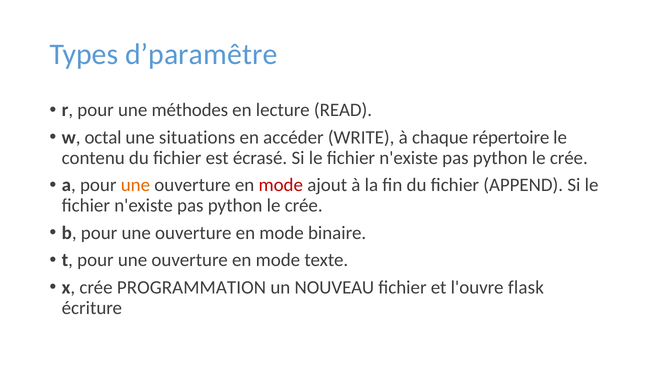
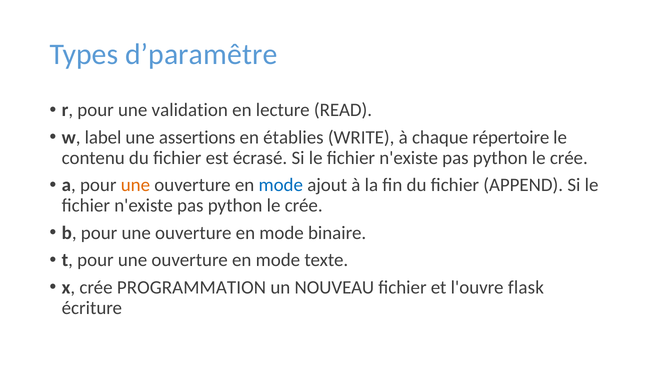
méthodes: méthodes -> validation
octal: octal -> label
situations: situations -> assertions
accéder: accéder -> établies
mode at (281, 185) colour: red -> blue
